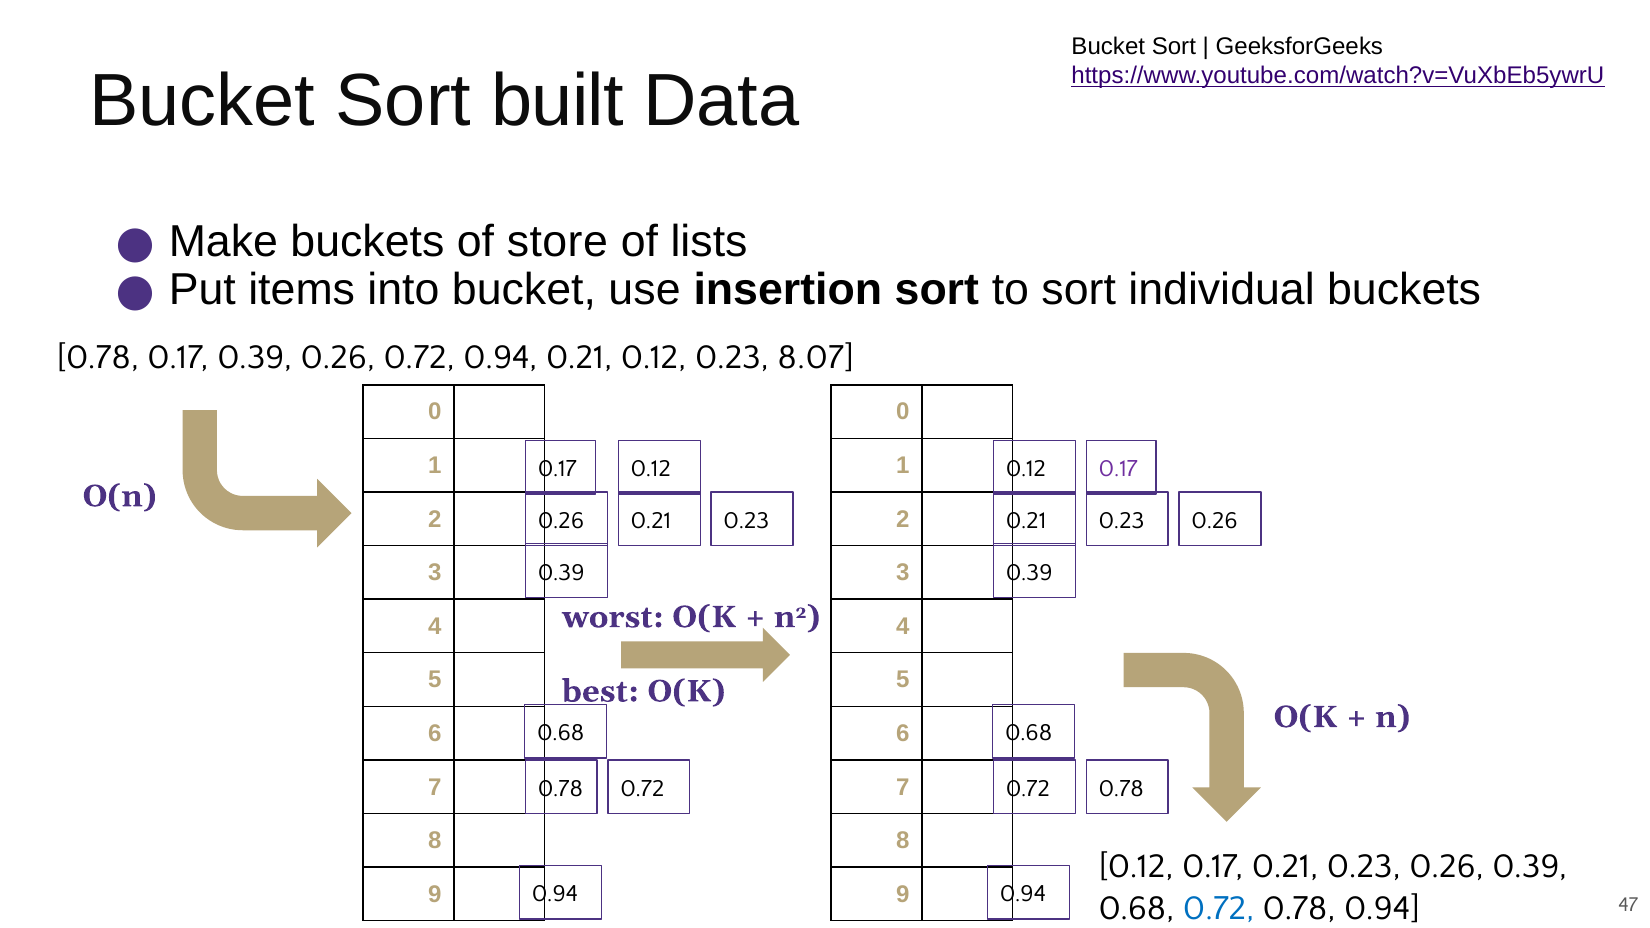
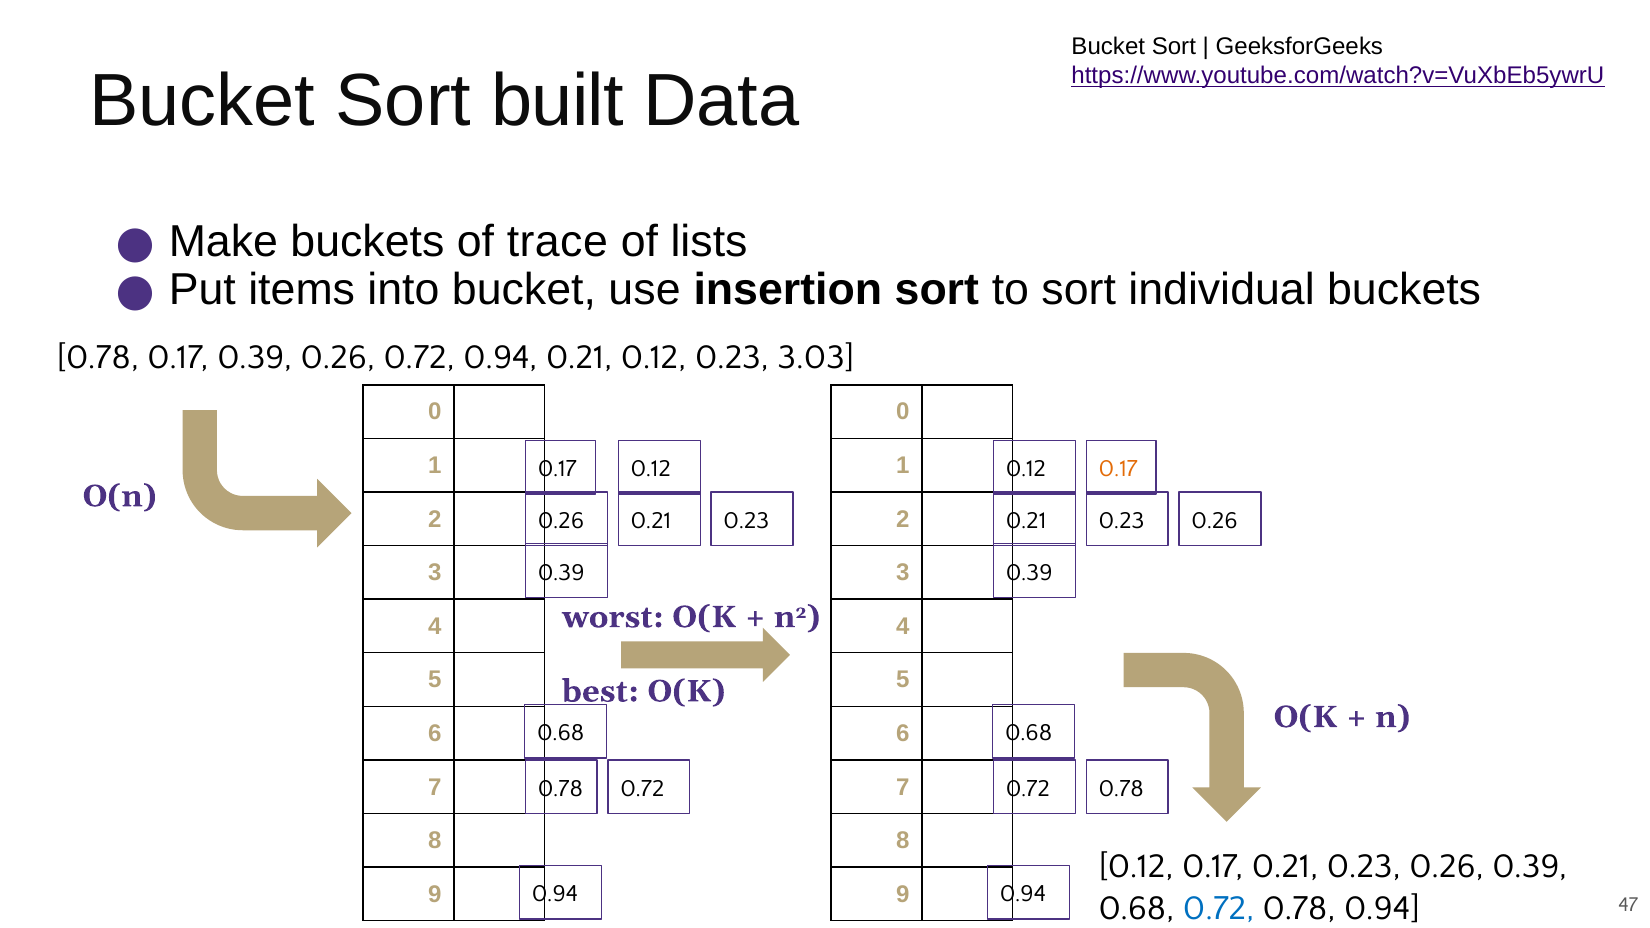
store: store -> trace
8.07: 8.07 -> 3.03
0.17 at (1118, 469) colour: purple -> orange
